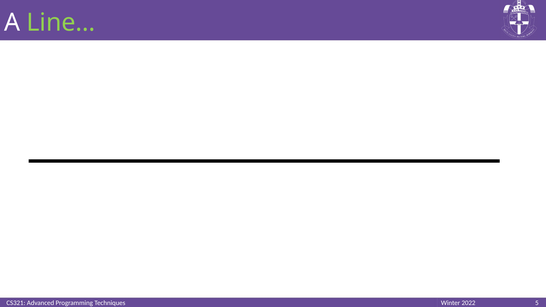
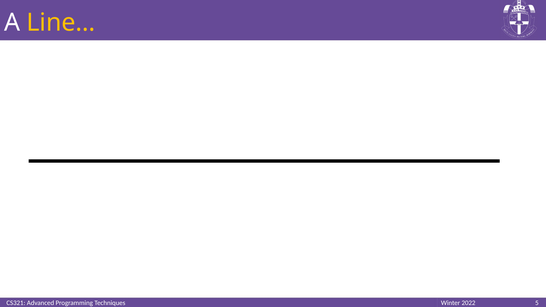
Line… colour: light green -> yellow
